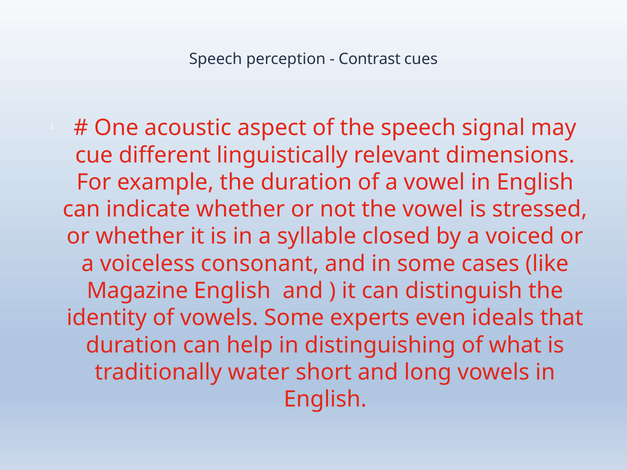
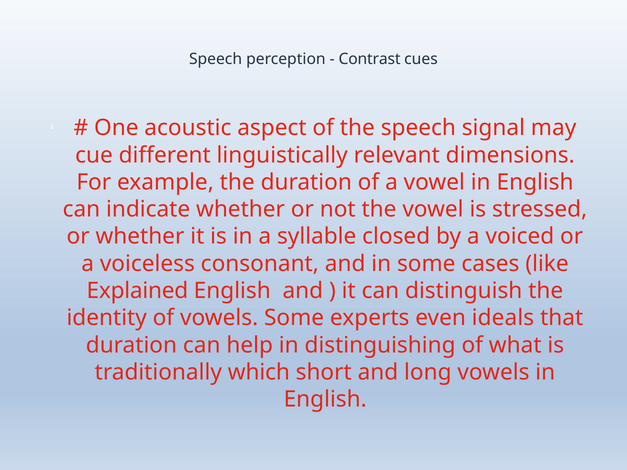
Magazine: Magazine -> Explained
water: water -> which
